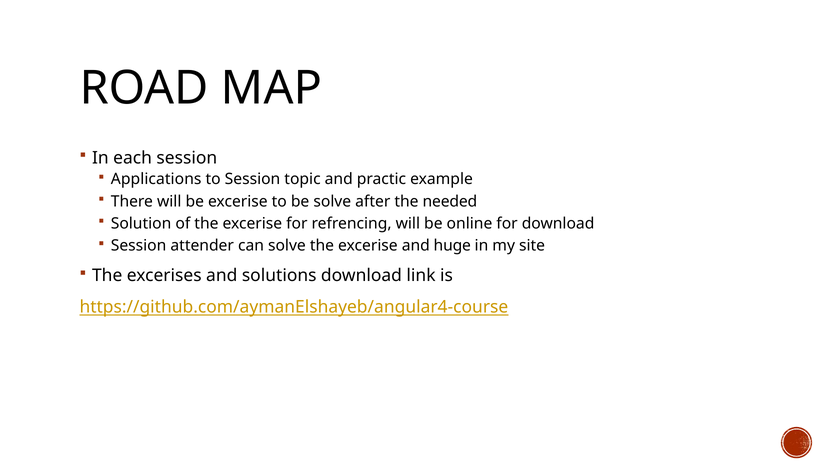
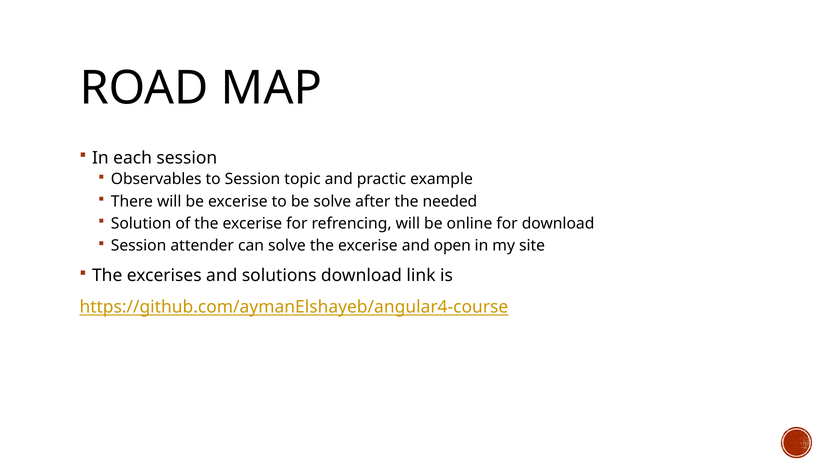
Applications: Applications -> Observables
huge: huge -> open
